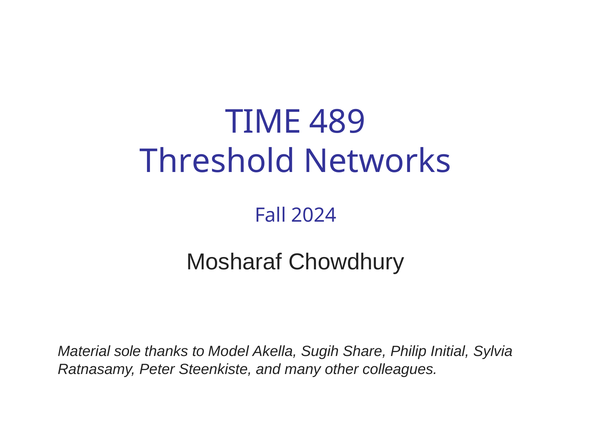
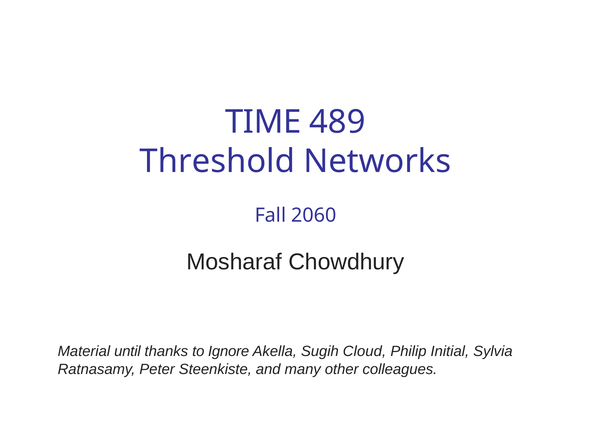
2024: 2024 -> 2060
sole: sole -> until
Model: Model -> Ignore
Share: Share -> Cloud
